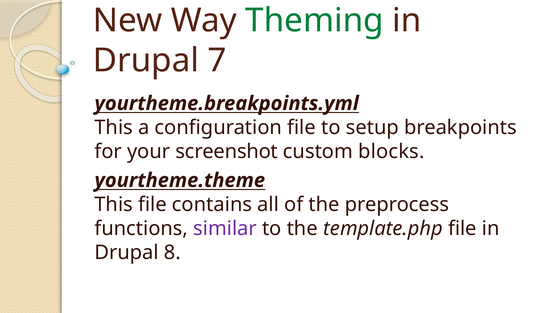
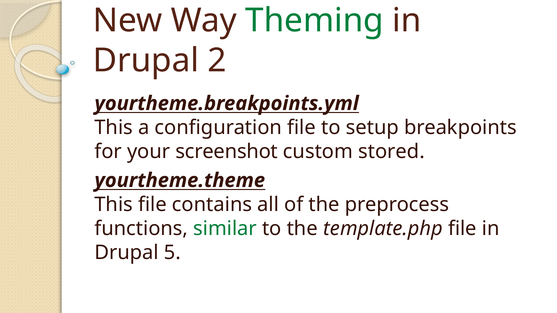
7: 7 -> 2
blocks: blocks -> stored
similar colour: purple -> green
8: 8 -> 5
